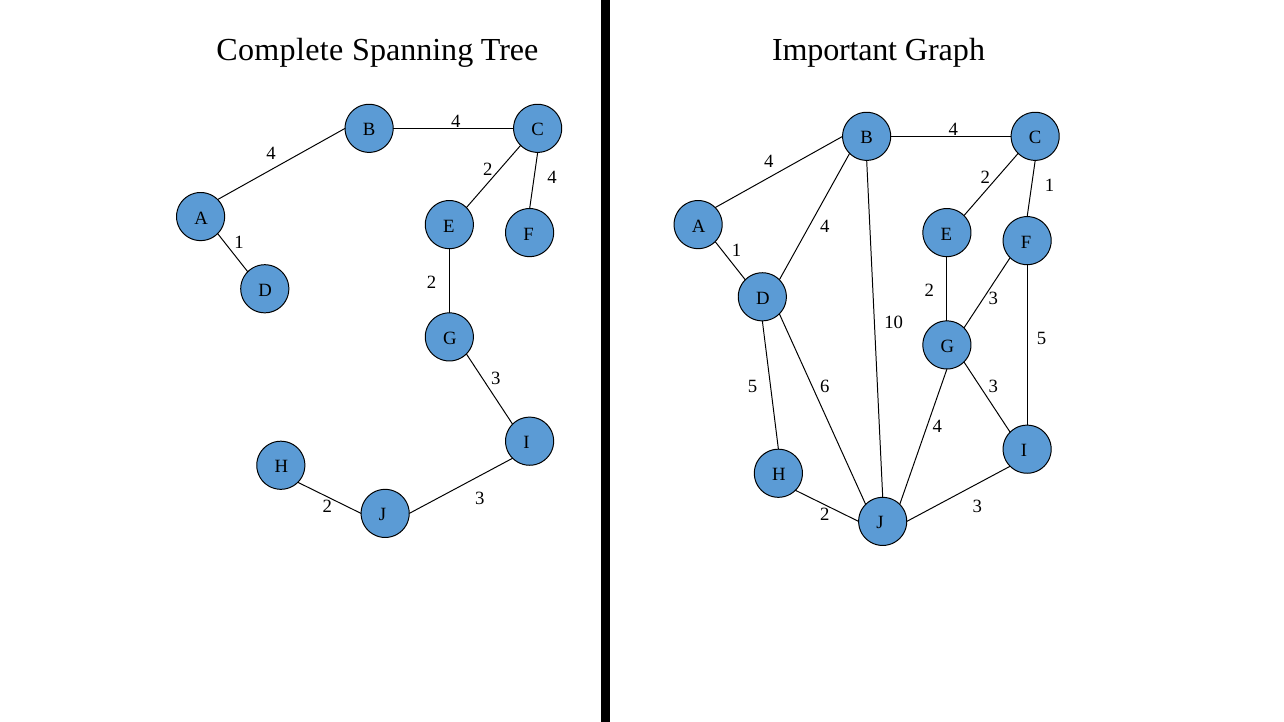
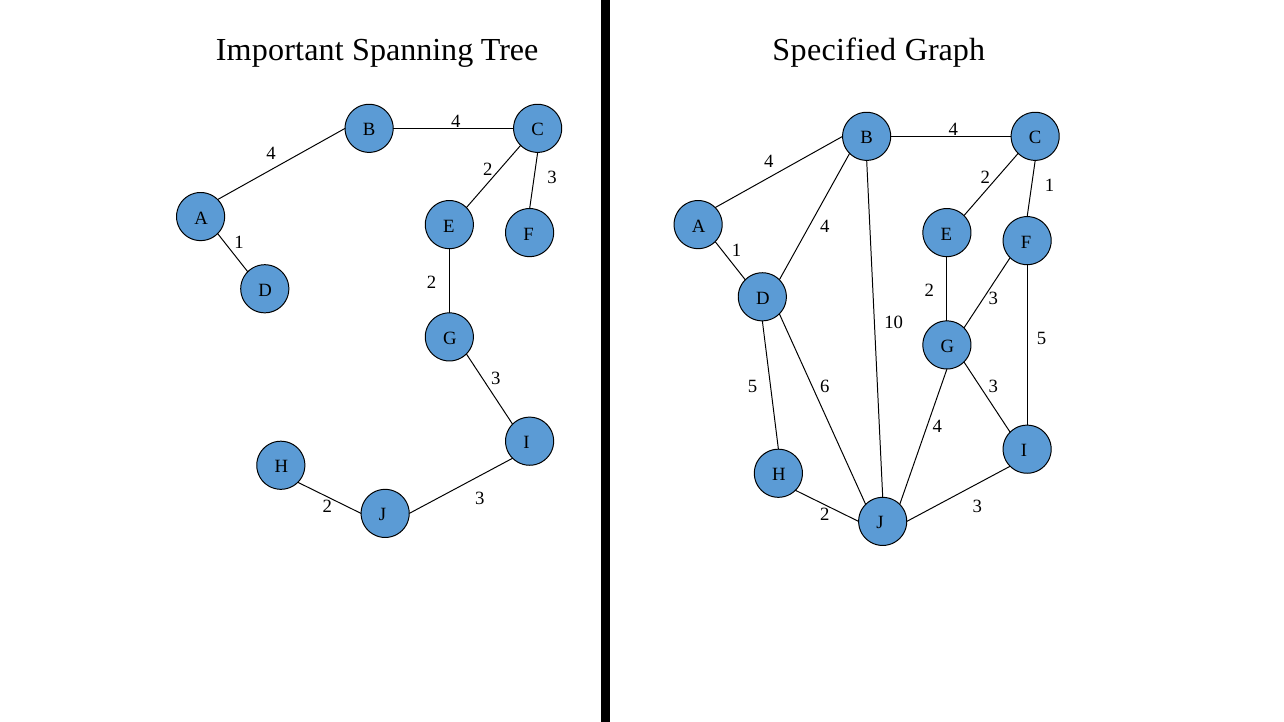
Complete: Complete -> Important
Important: Important -> Specified
4 at (552, 178): 4 -> 3
